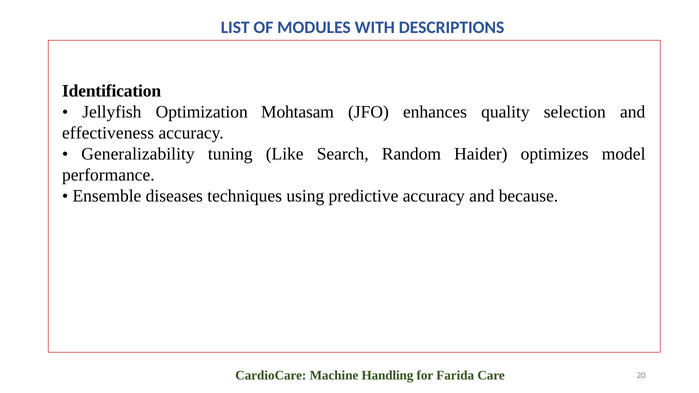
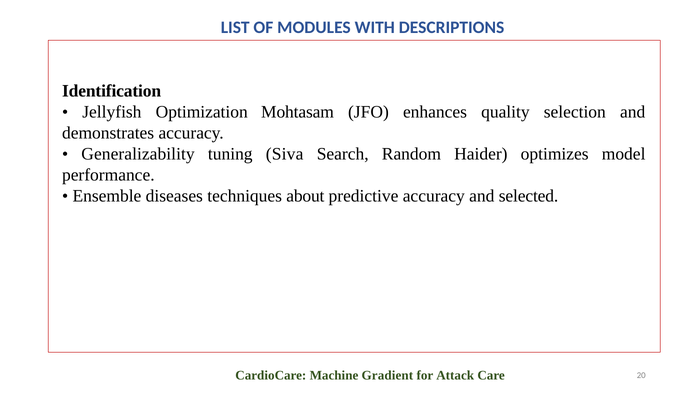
effectiveness: effectiveness -> demonstrates
Like: Like -> Siva
using: using -> about
because: because -> selected
Handling: Handling -> Gradient
Farida: Farida -> Attack
